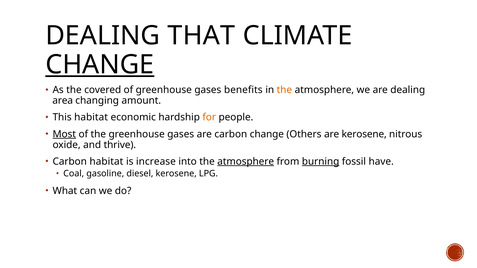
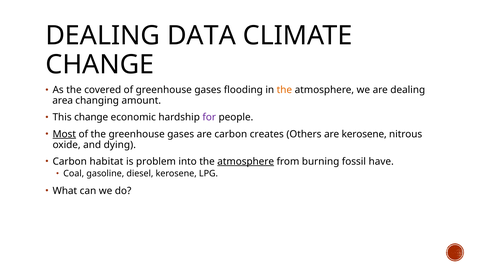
THAT: THAT -> DATA
CHANGE at (100, 65) underline: present -> none
benefits: benefits -> flooding
This habitat: habitat -> change
for colour: orange -> purple
carbon change: change -> creates
thrive: thrive -> dying
increase: increase -> problem
burning underline: present -> none
